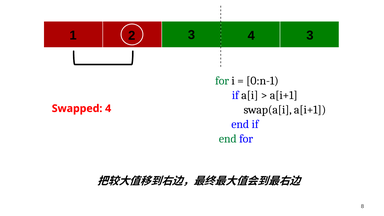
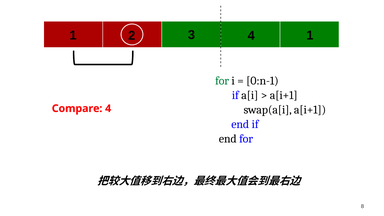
3 3: 3 -> 1
Swapped: Swapped -> Compare
end at (228, 139) colour: green -> black
